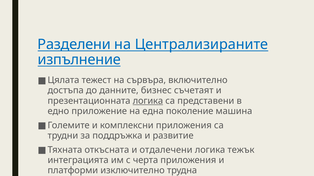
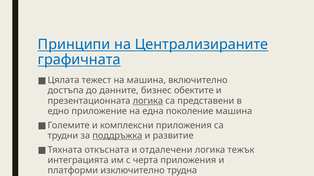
Разделени: Разделени -> Принципи
изпълнение: изпълнение -> графичната
на сървъра: сървъра -> машина
съчетаят: съчетаят -> обектите
поддръжка underline: none -> present
